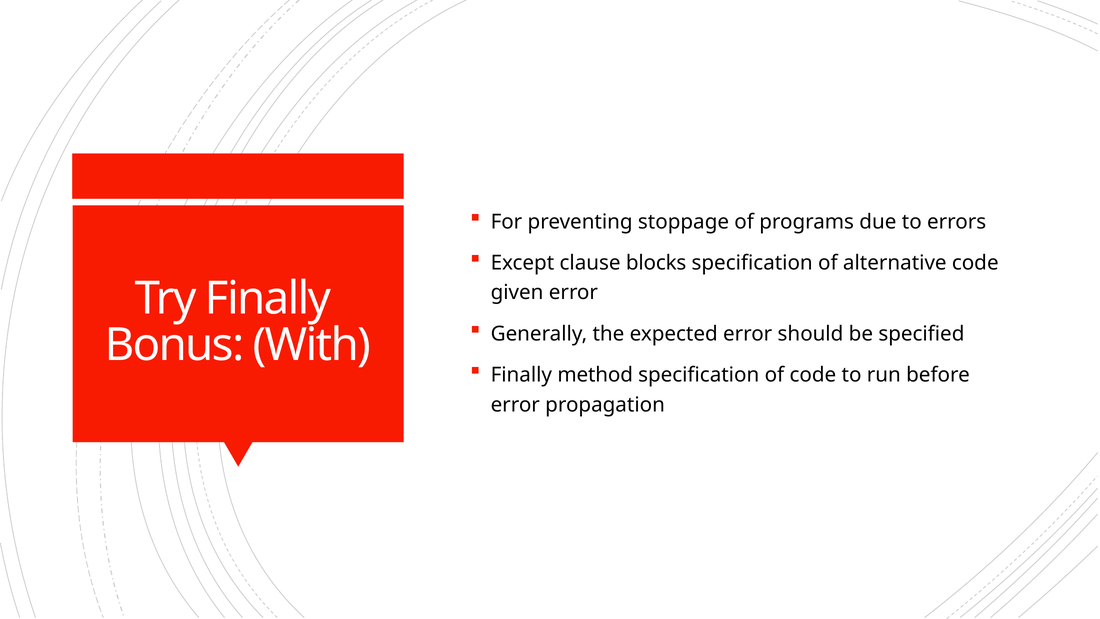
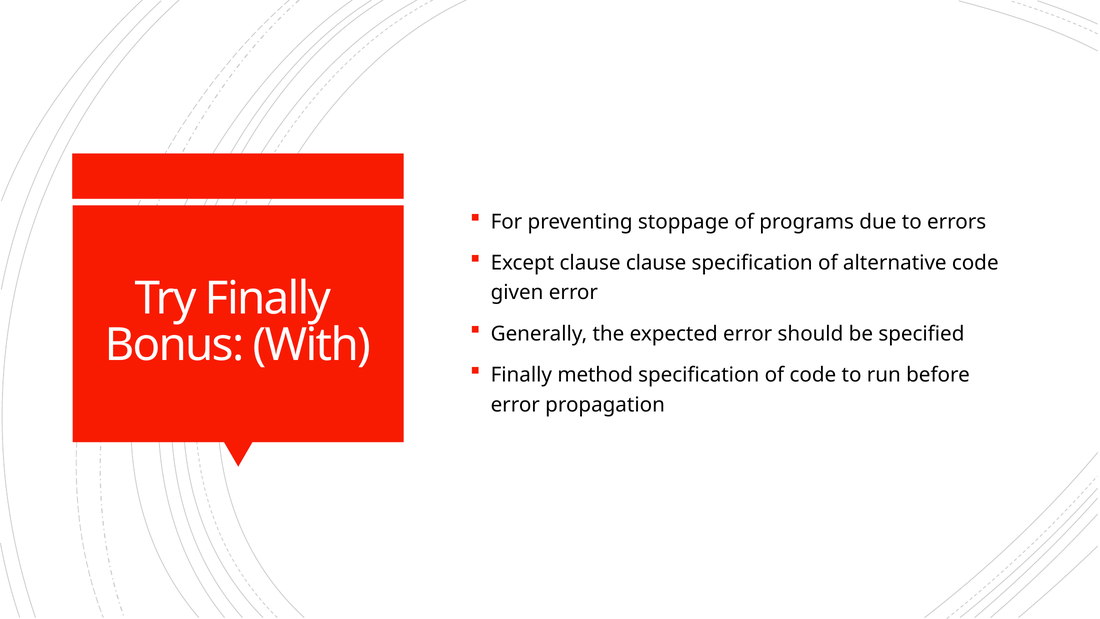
clause blocks: blocks -> clause
